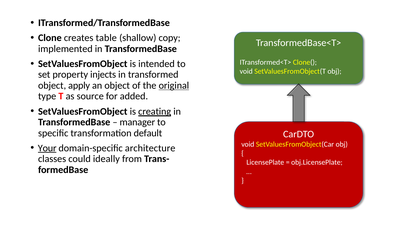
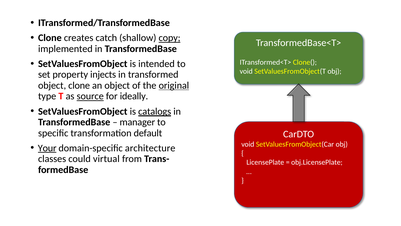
table: table -> catch
copy underline: none -> present
object apply: apply -> clone
source underline: none -> present
added: added -> ideally
creating: creating -> catalogs
ideally: ideally -> virtual
